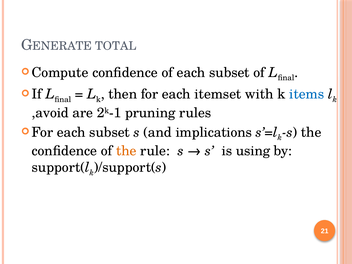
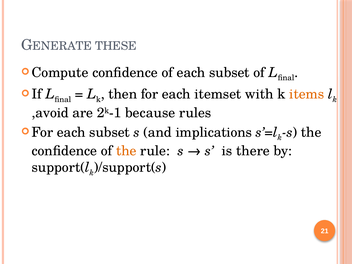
TOTAL: TOTAL -> THESE
items colour: blue -> orange
pruning: pruning -> because
using: using -> there
